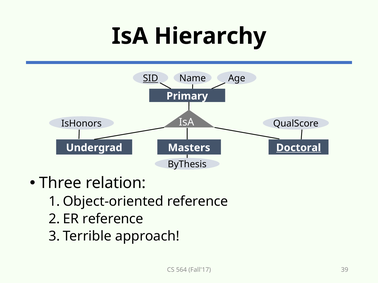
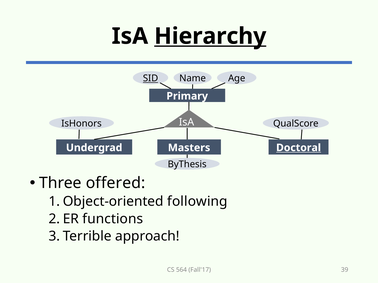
Hierarchy underline: none -> present
relation: relation -> offered
reference at (198, 202): reference -> following
reference at (113, 219): reference -> functions
